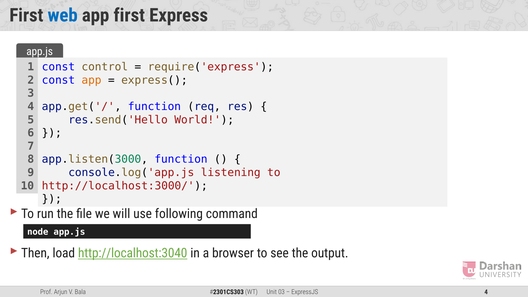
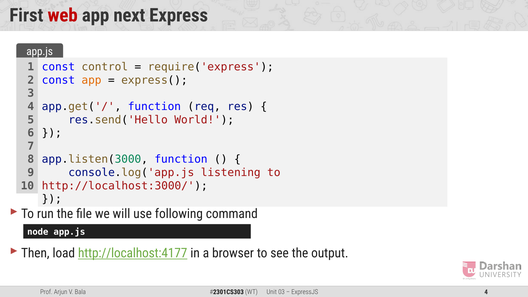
web colour: blue -> red
app first: first -> next
http://localhost:3040: http://localhost:3040 -> http://localhost:4177
